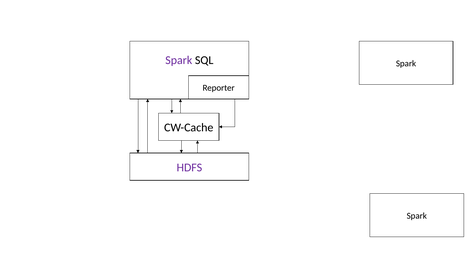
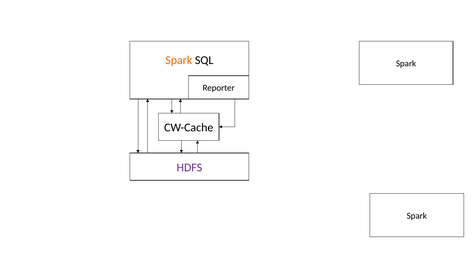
Spark at (179, 60) colour: purple -> orange
